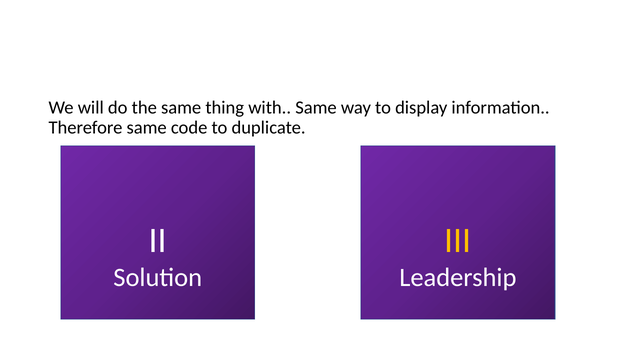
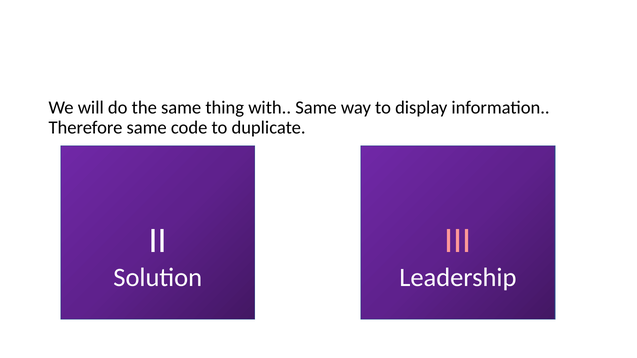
III colour: yellow -> pink
